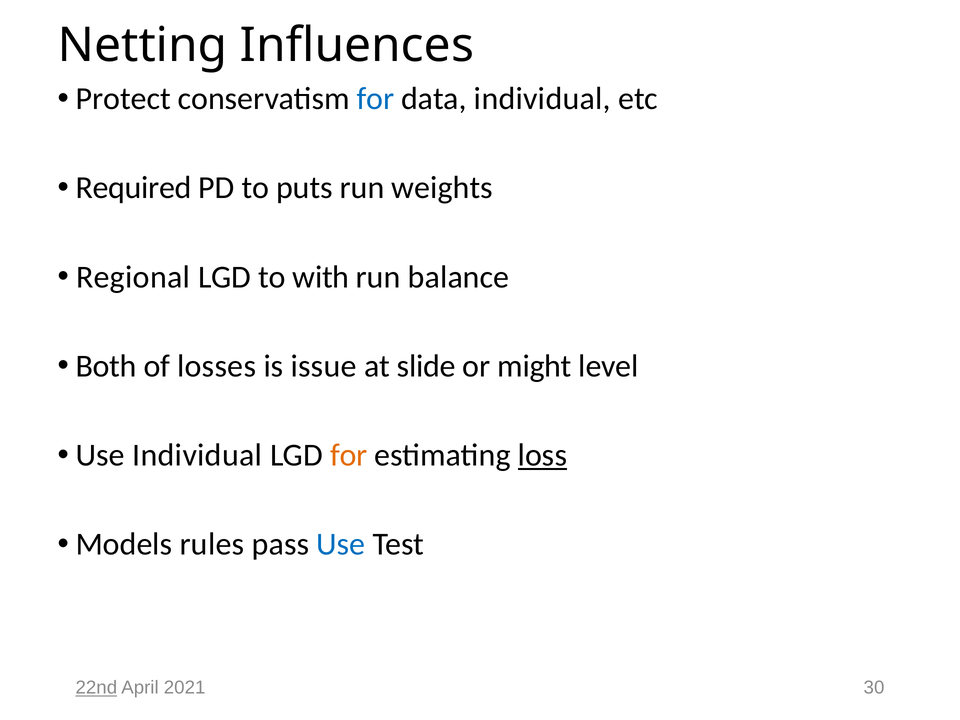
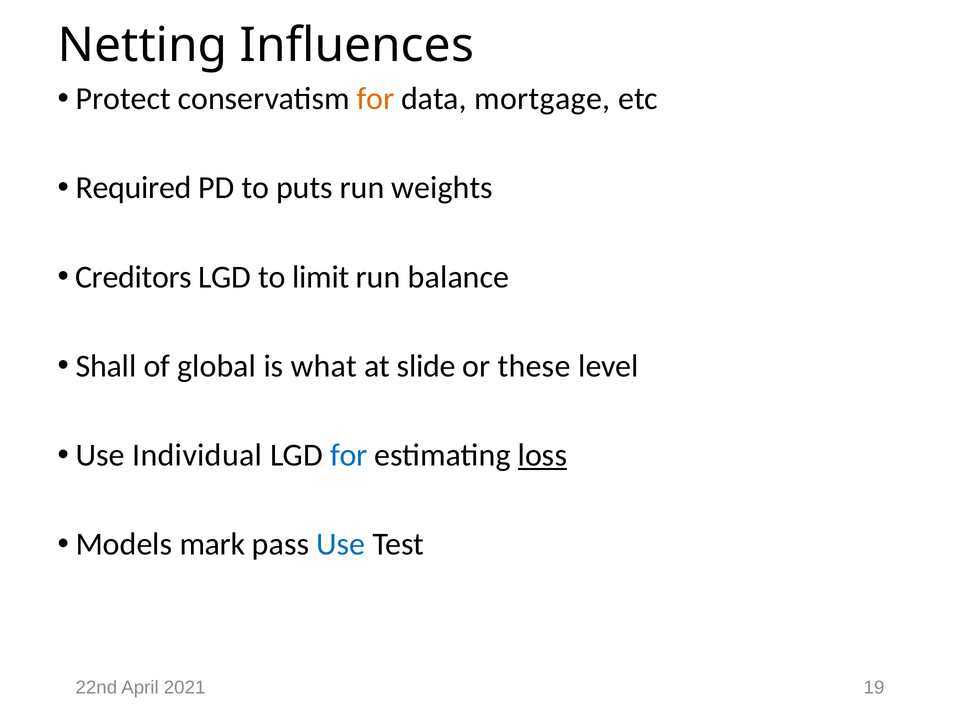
for at (376, 99) colour: blue -> orange
data individual: individual -> mortgage
Regional: Regional -> Creditors
with: with -> limit
Both: Both -> Shall
losses: losses -> global
issue: issue -> what
might: might -> these
for at (349, 455) colour: orange -> blue
rules: rules -> mark
22nd underline: present -> none
30: 30 -> 19
